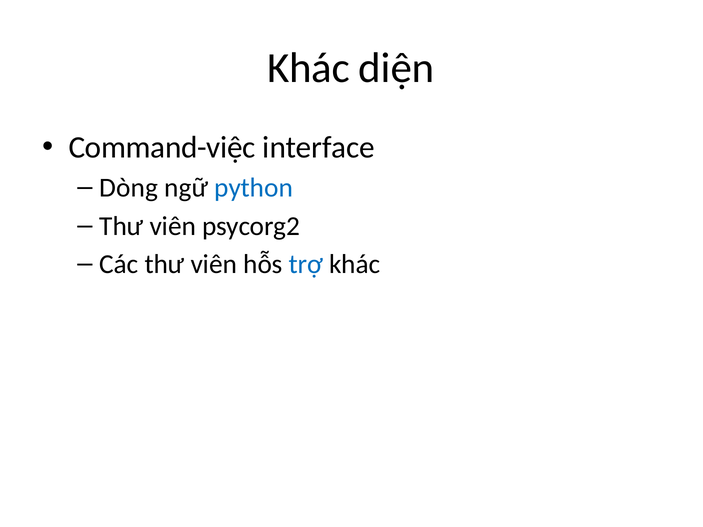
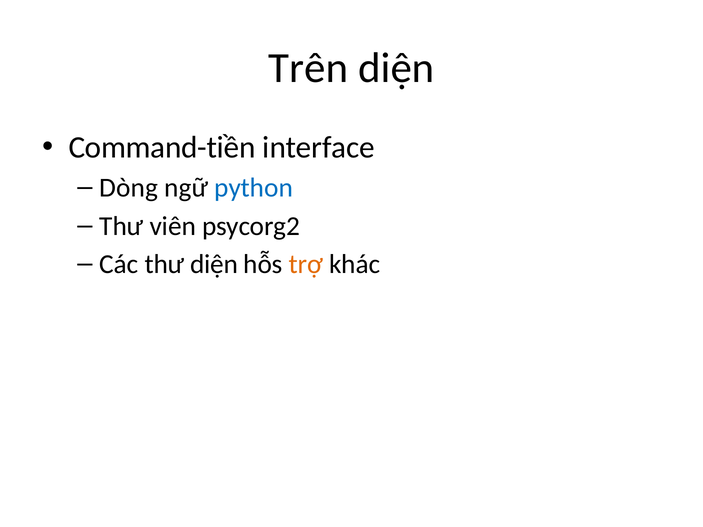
Khác at (309, 68): Khác -> Trên
Command-việc: Command-việc -> Command-tiền
Các thư viên: viên -> diện
trợ colour: blue -> orange
